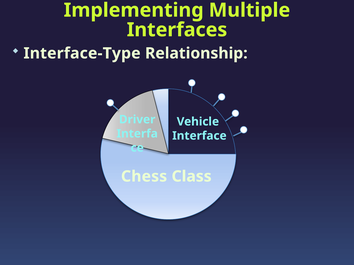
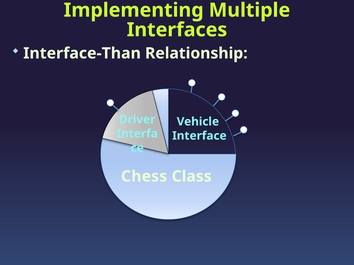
Interface-Type: Interface-Type -> Interface-Than
